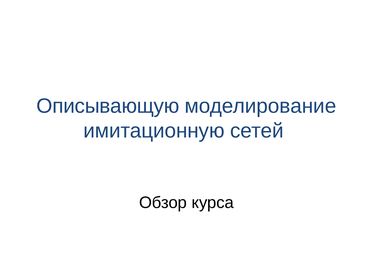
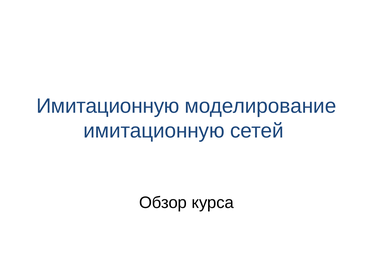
Описывающую at (108, 106): Описывающую -> Имитационную
